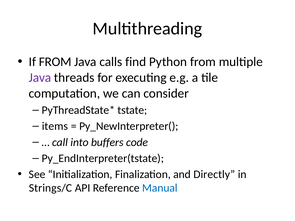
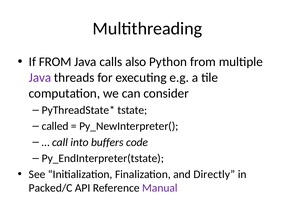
find: find -> also
items: items -> called
Strings/C: Strings/C -> Packed/C
Manual colour: blue -> purple
